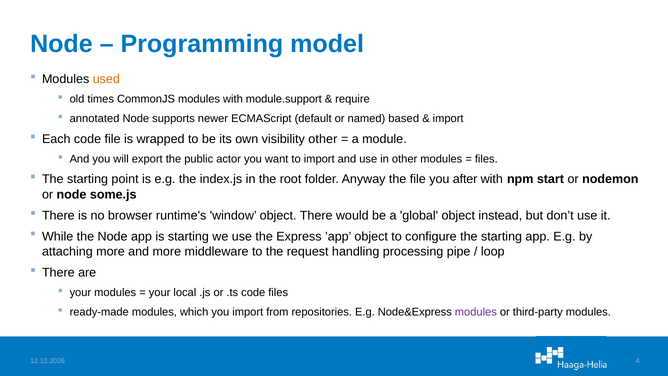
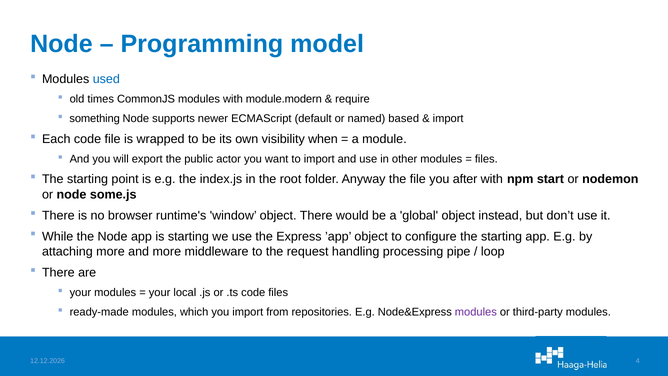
used colour: orange -> blue
module.support: module.support -> module.modern
annotated: annotated -> something
visibility other: other -> when
